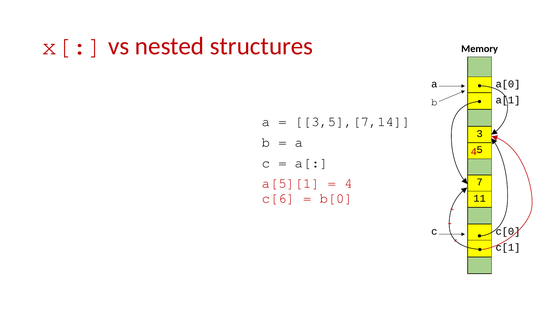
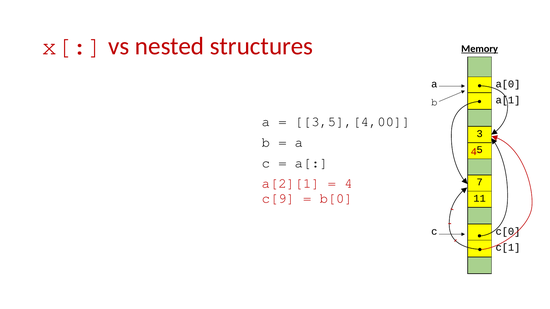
Memory underline: none -> present
3,5],[7,14: 3,5],[7,14 -> 3,5],[4,00
a[5][1: a[5][1 -> a[2][1
c[6: c[6 -> c[9
